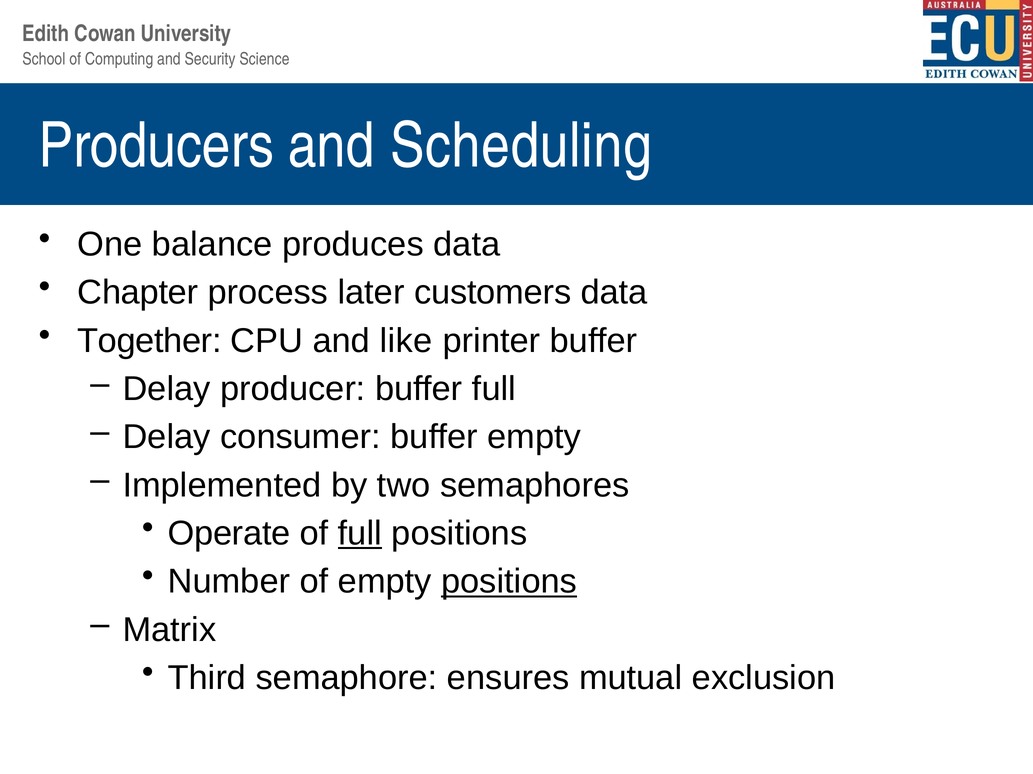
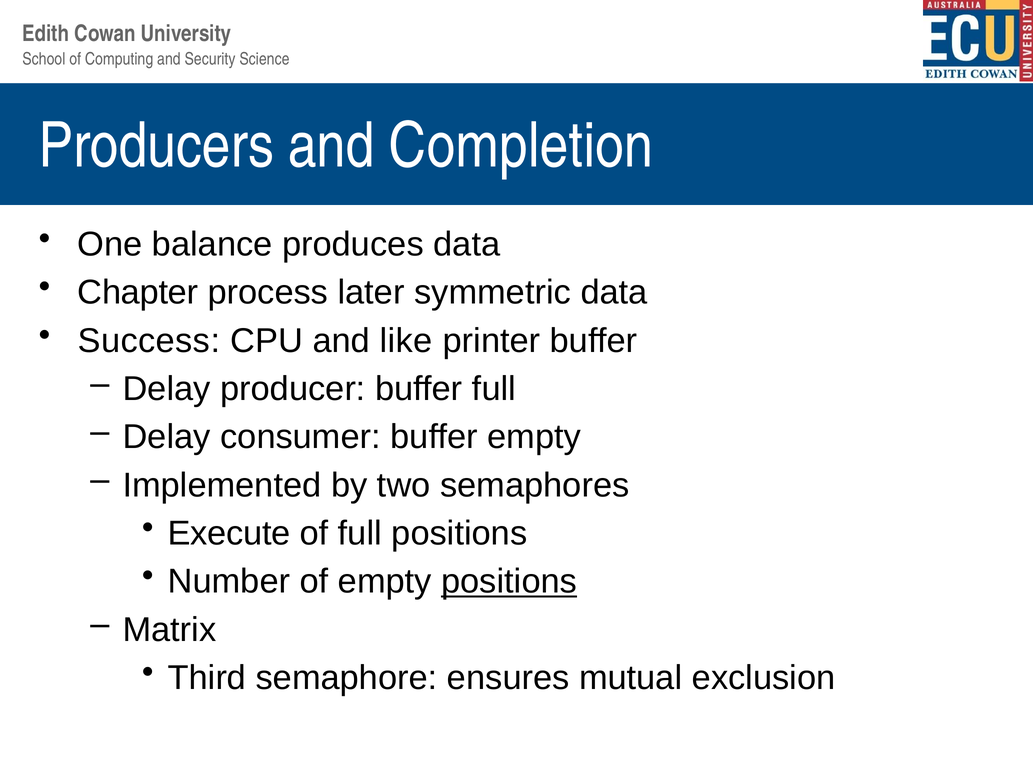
Scheduling: Scheduling -> Completion
customers: customers -> symmetric
Together: Together -> Success
Operate: Operate -> Execute
full at (360, 534) underline: present -> none
